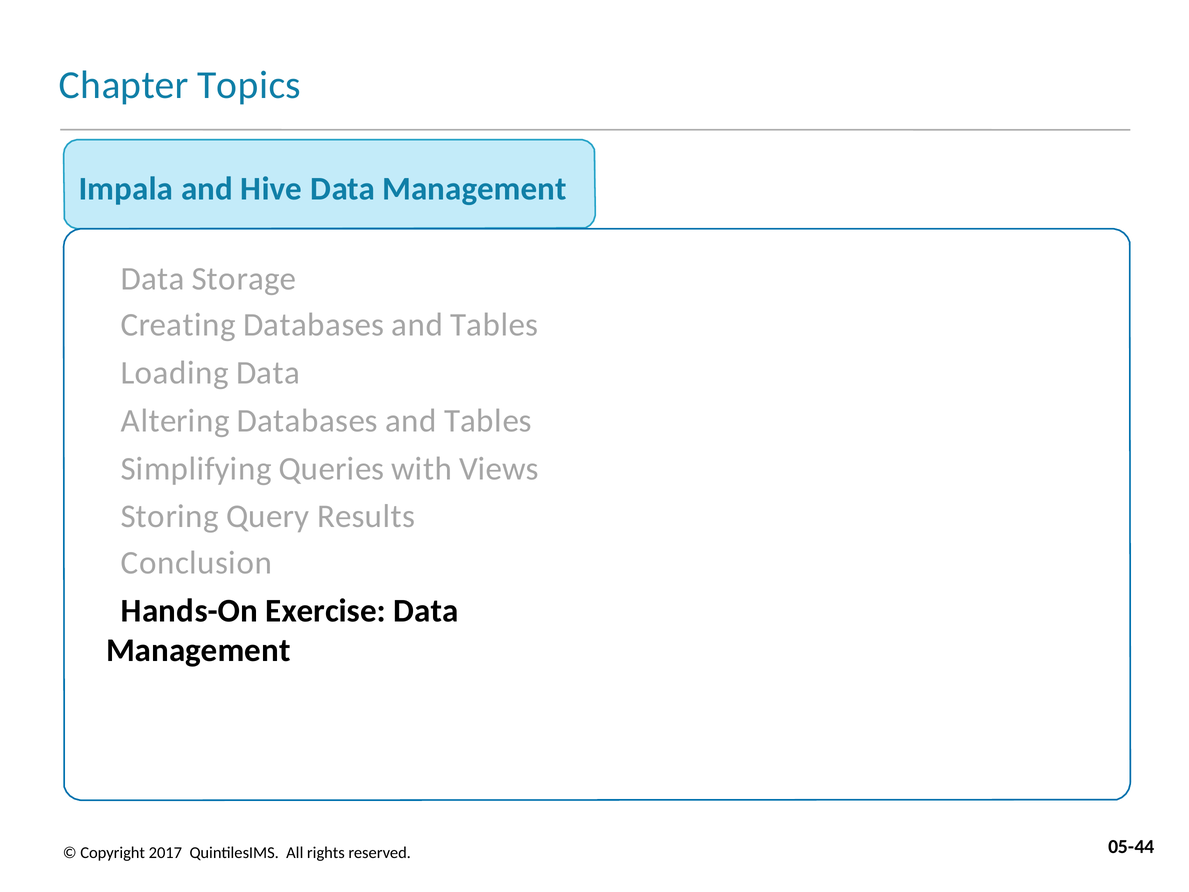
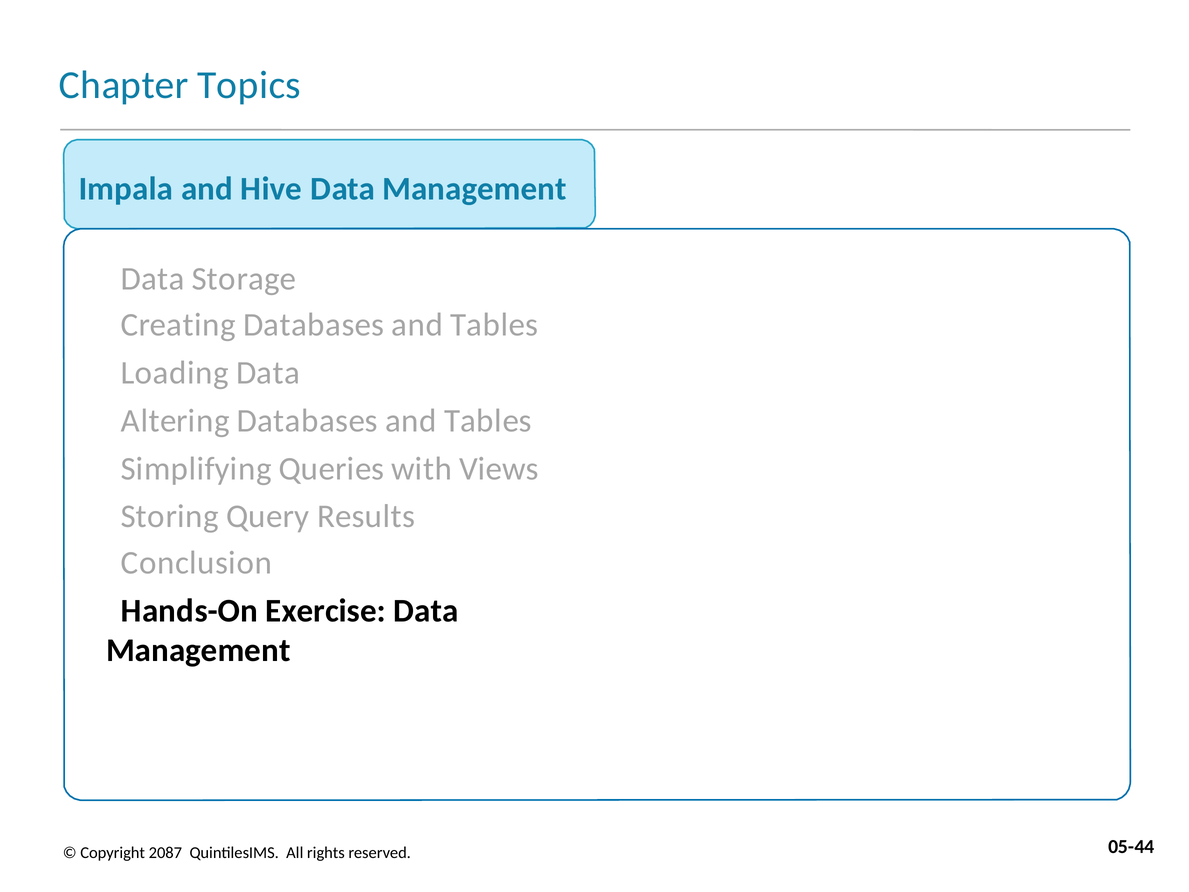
2017: 2017 -> 2087
